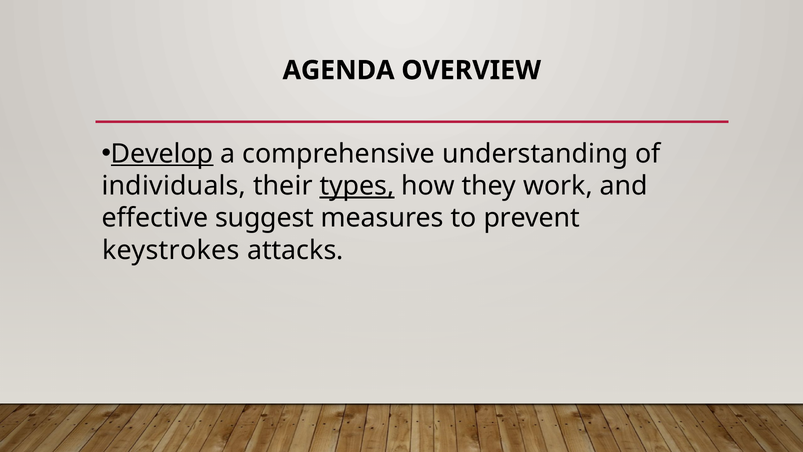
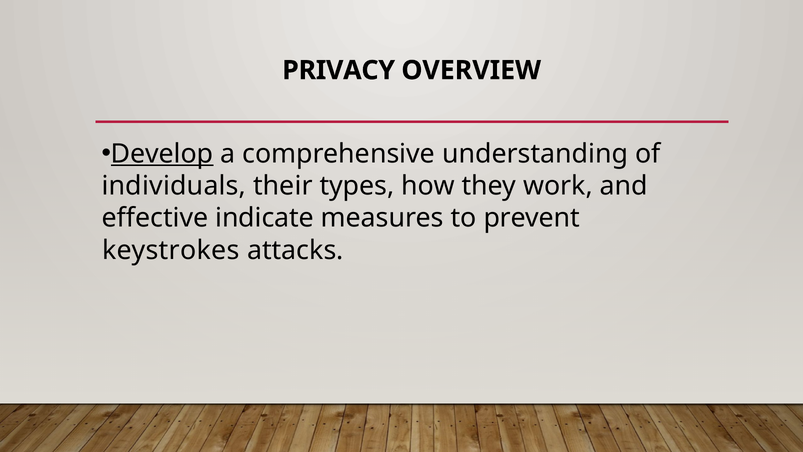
AGENDA: AGENDA -> PRIVACY
types underline: present -> none
suggest: suggest -> indicate
